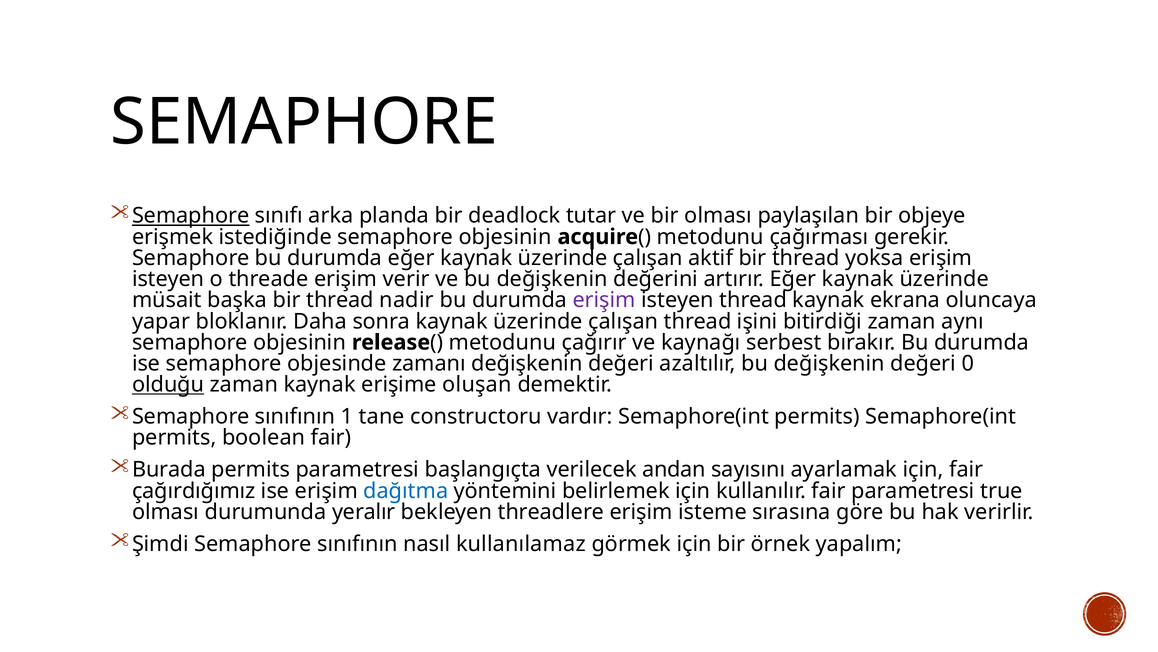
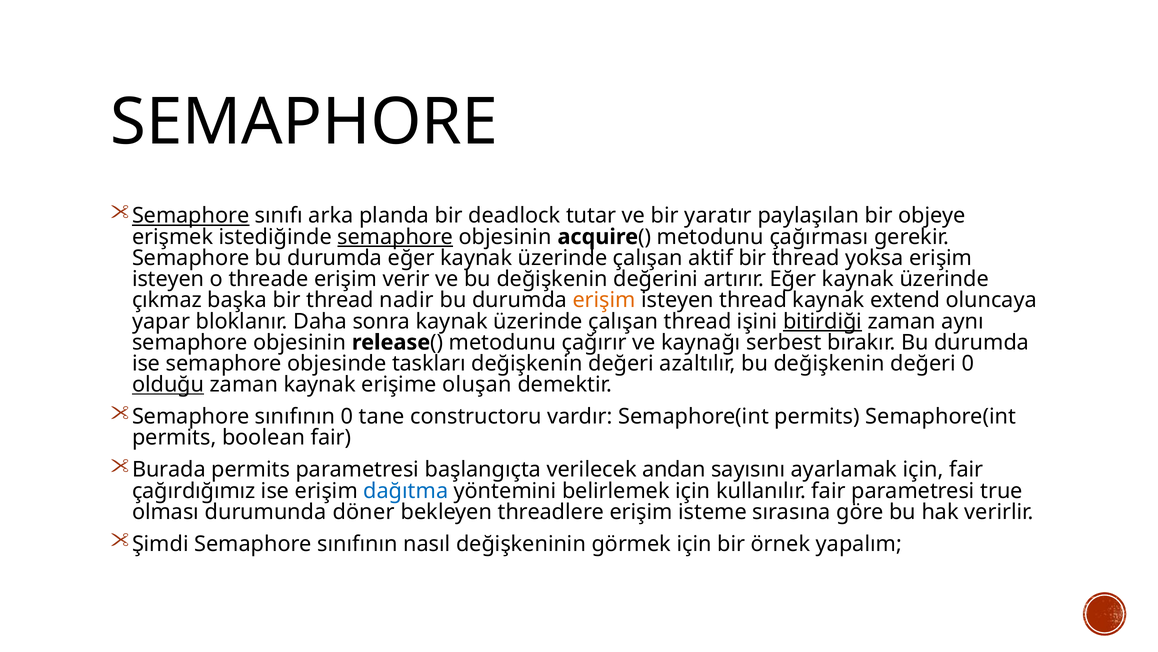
bir olması: olması -> yaratır
semaphore at (395, 237) underline: none -> present
müsait: müsait -> çıkmaz
erişim at (604, 300) colour: purple -> orange
ekrana: ekrana -> extend
bitirdiği underline: none -> present
zamanı: zamanı -> taskları
sınıfının 1: 1 -> 0
yeralır: yeralır -> döner
kullanılamaz: kullanılamaz -> değişkeninin
